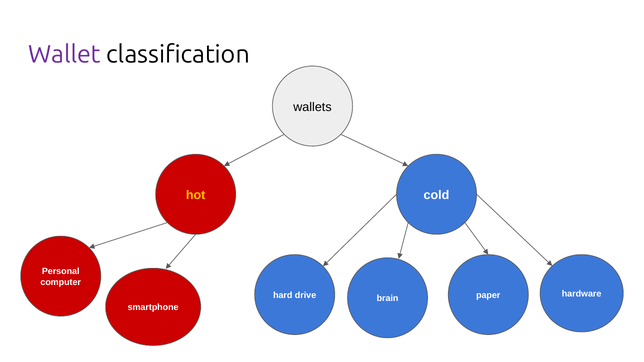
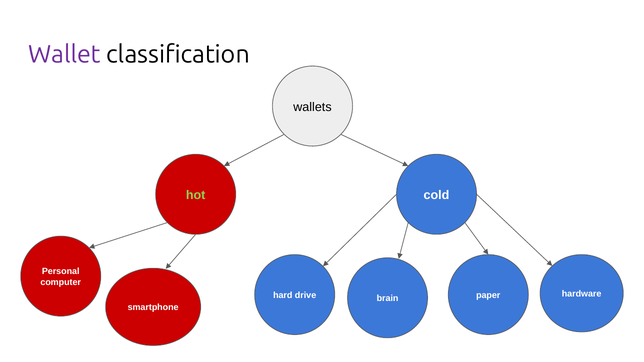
hot colour: yellow -> light green
